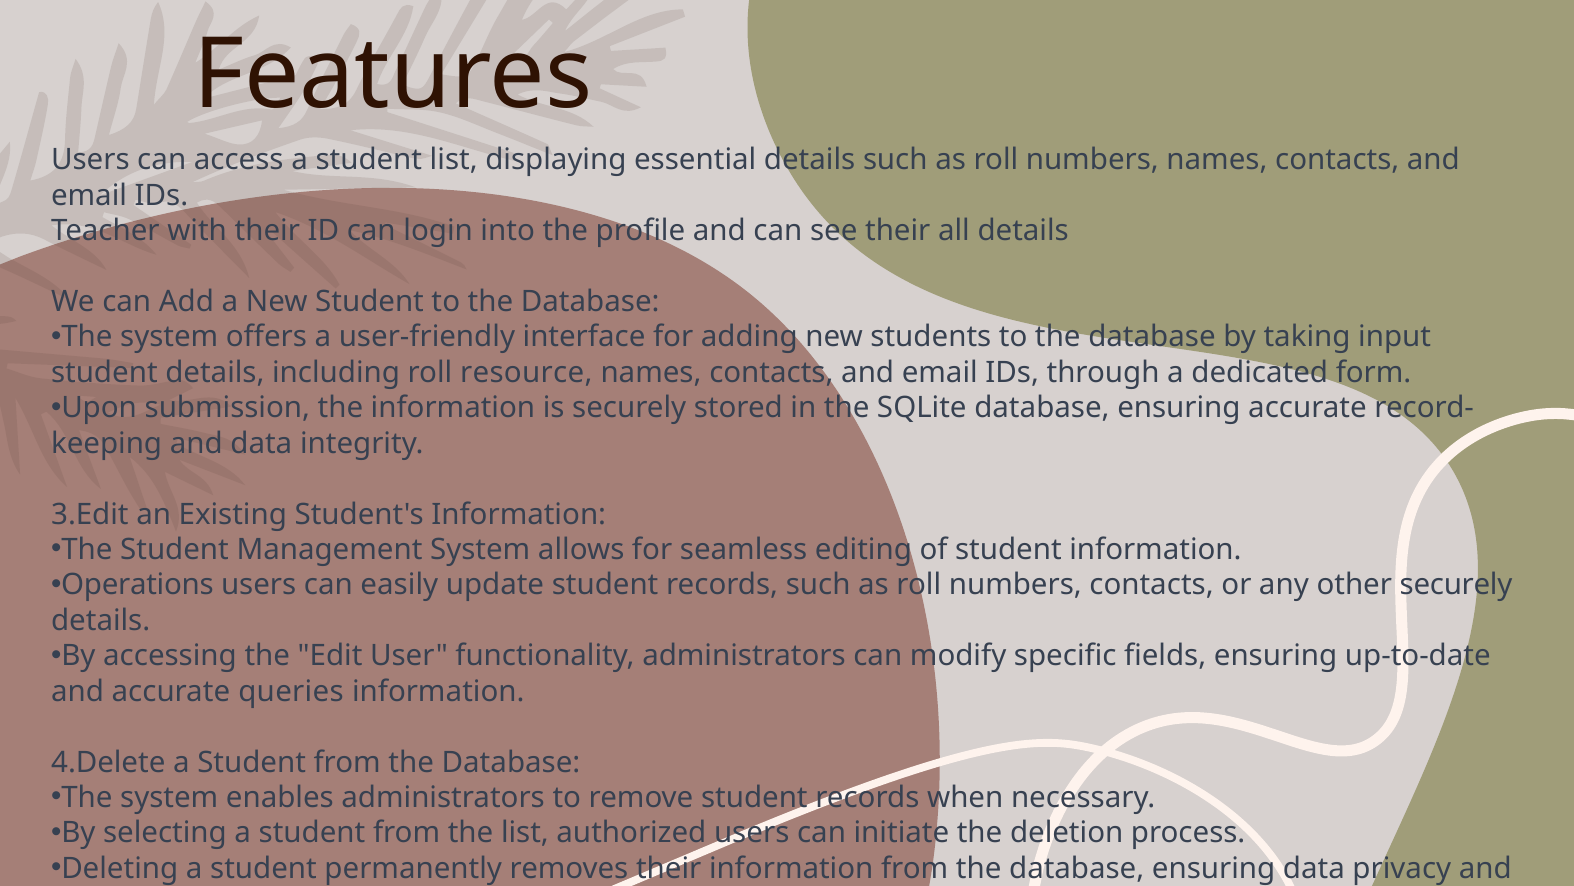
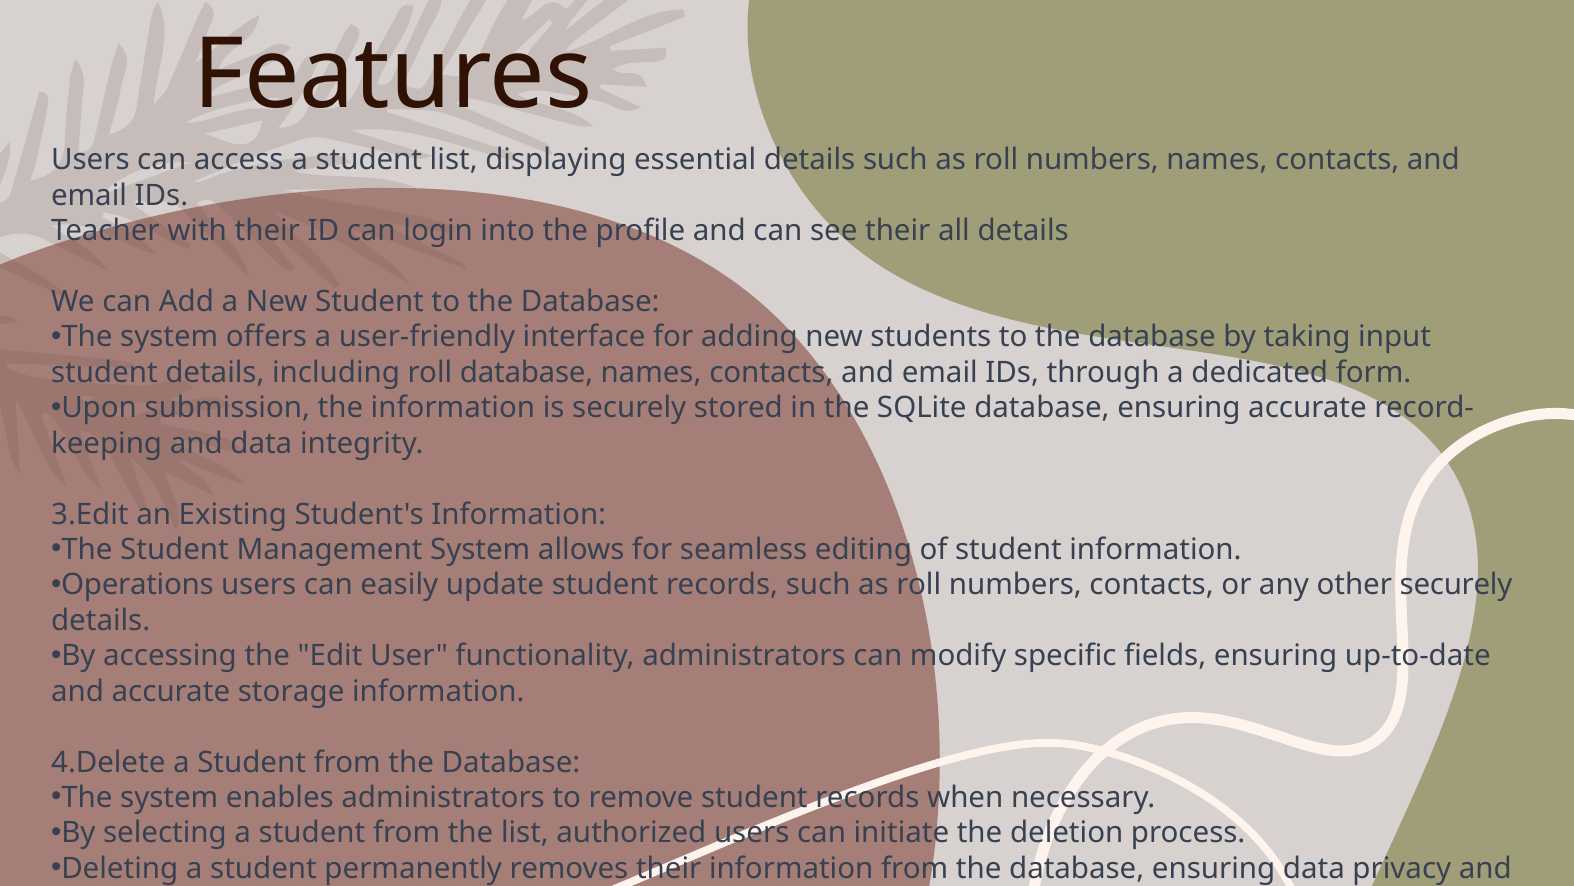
roll resource: resource -> database
queries: queries -> storage
